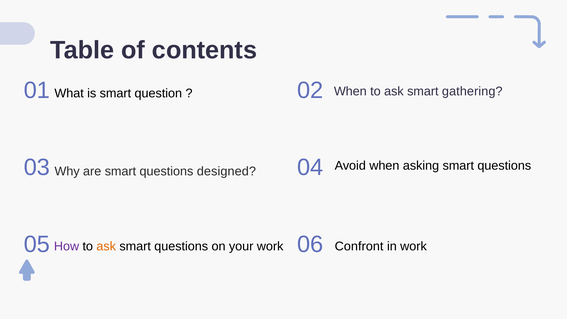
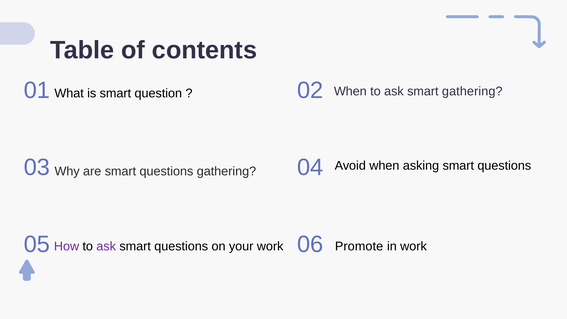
questions designed: designed -> gathering
ask at (106, 246) colour: orange -> purple
Confront: Confront -> Promote
